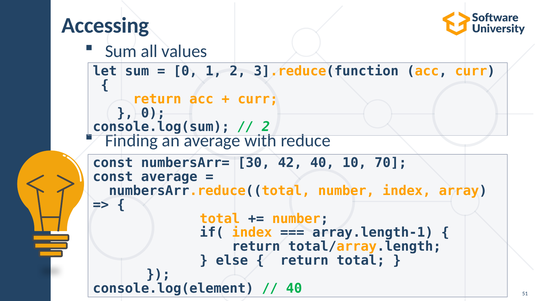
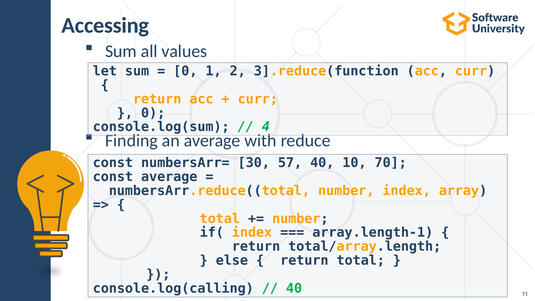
2 at (266, 127): 2 -> 4
42: 42 -> 57
console.log(element: console.log(element -> console.log(calling
